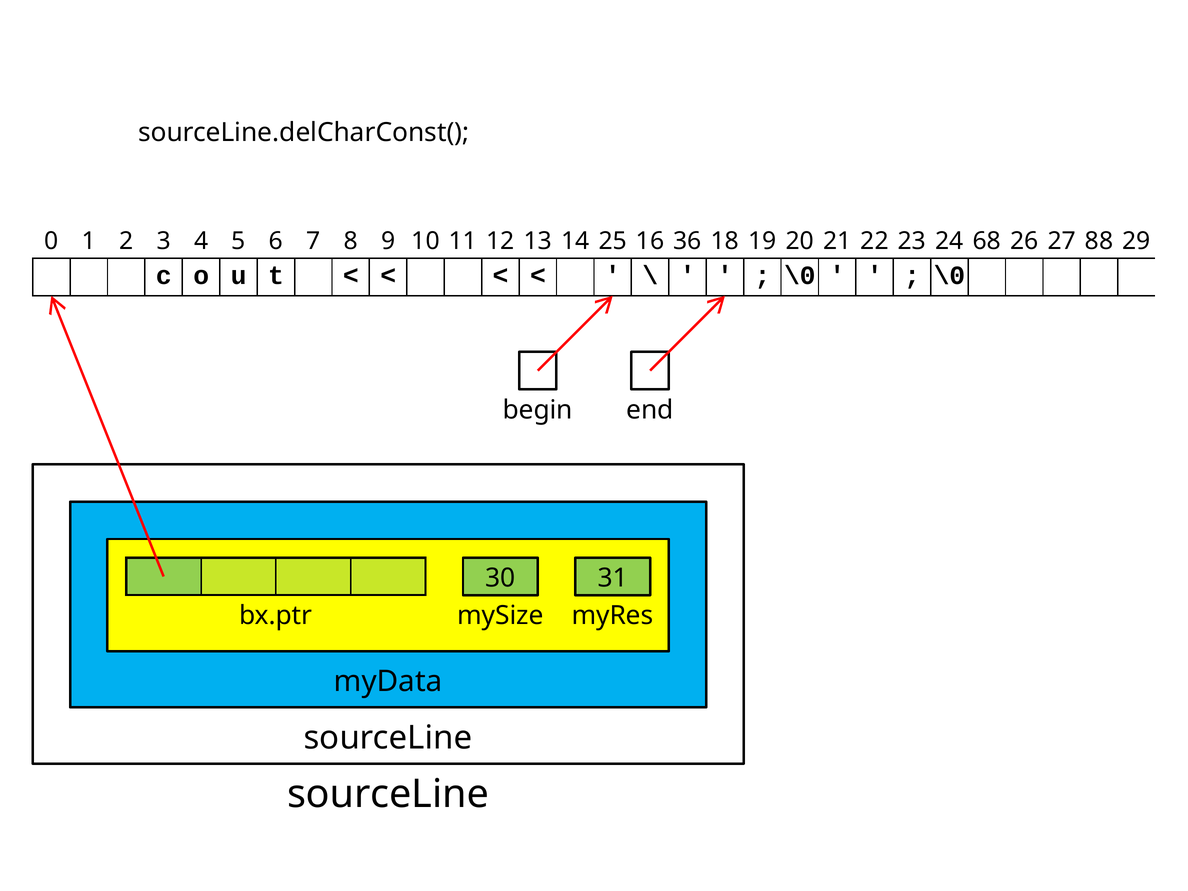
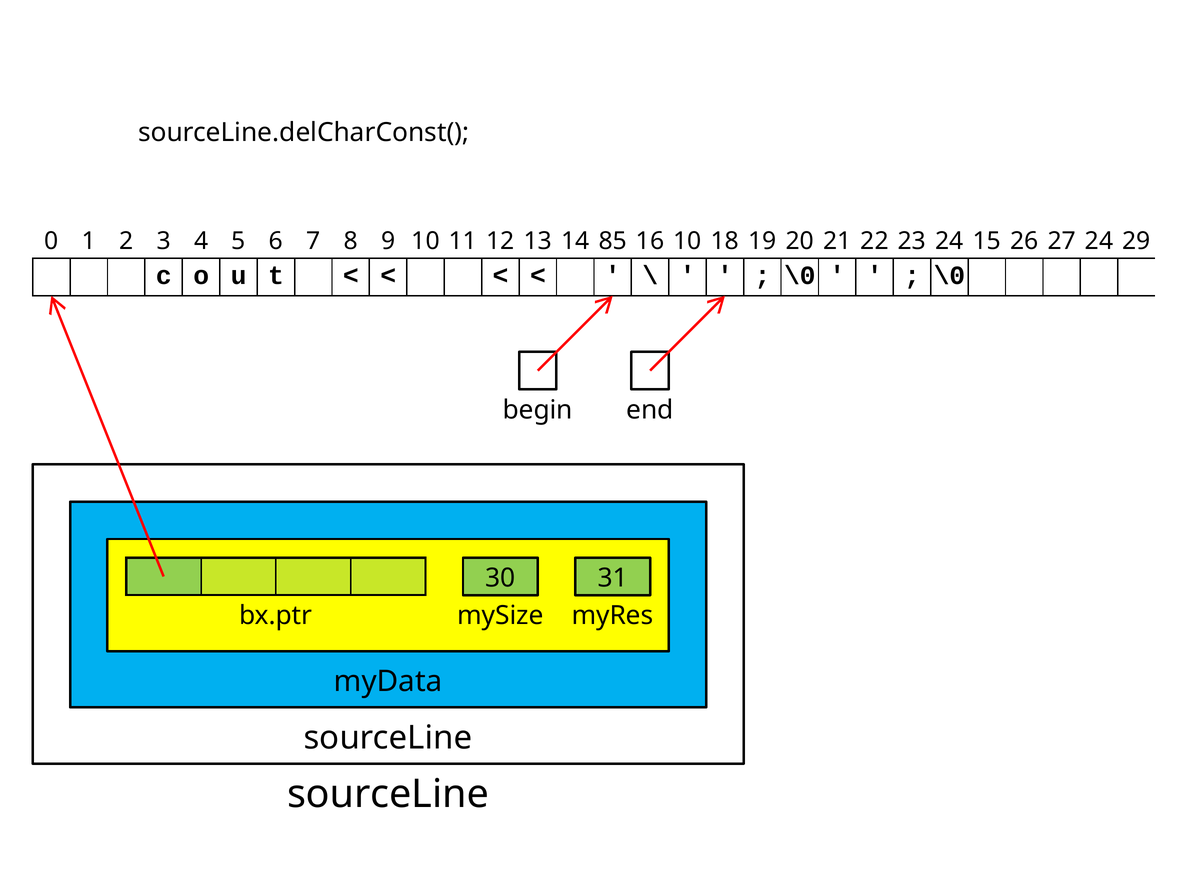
25: 25 -> 85
16 36: 36 -> 10
68: 68 -> 15
27 88: 88 -> 24
